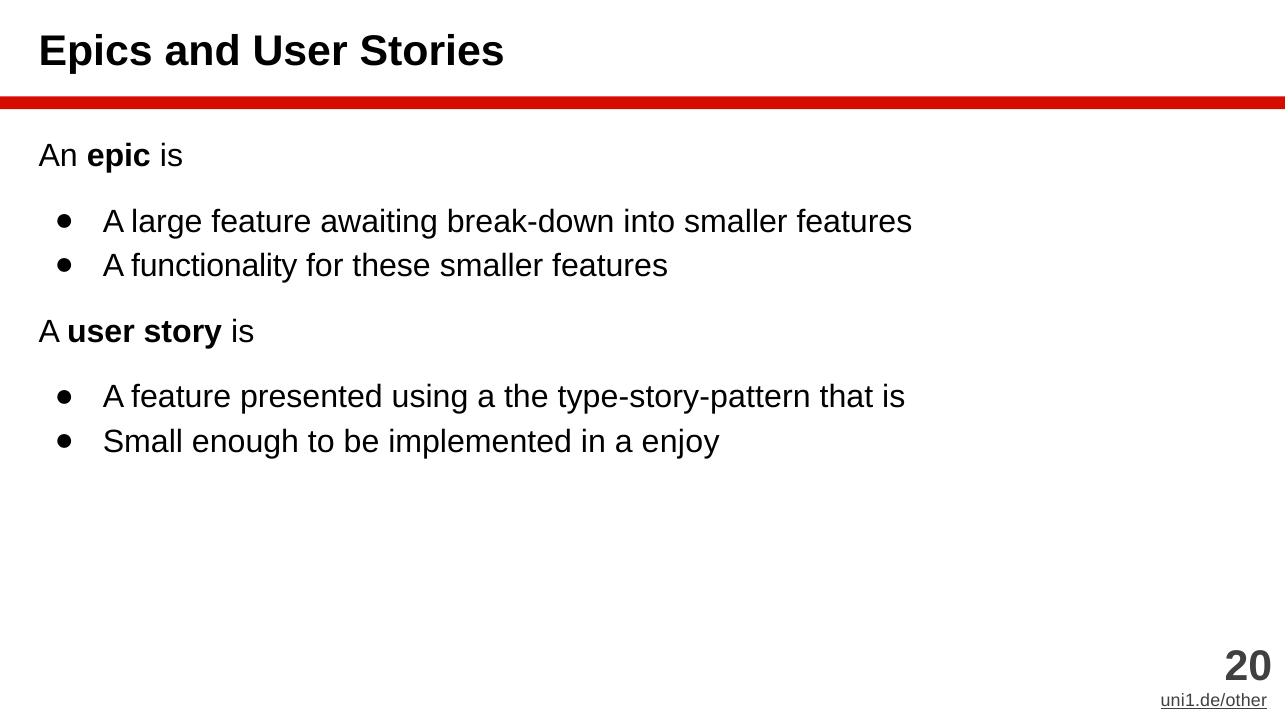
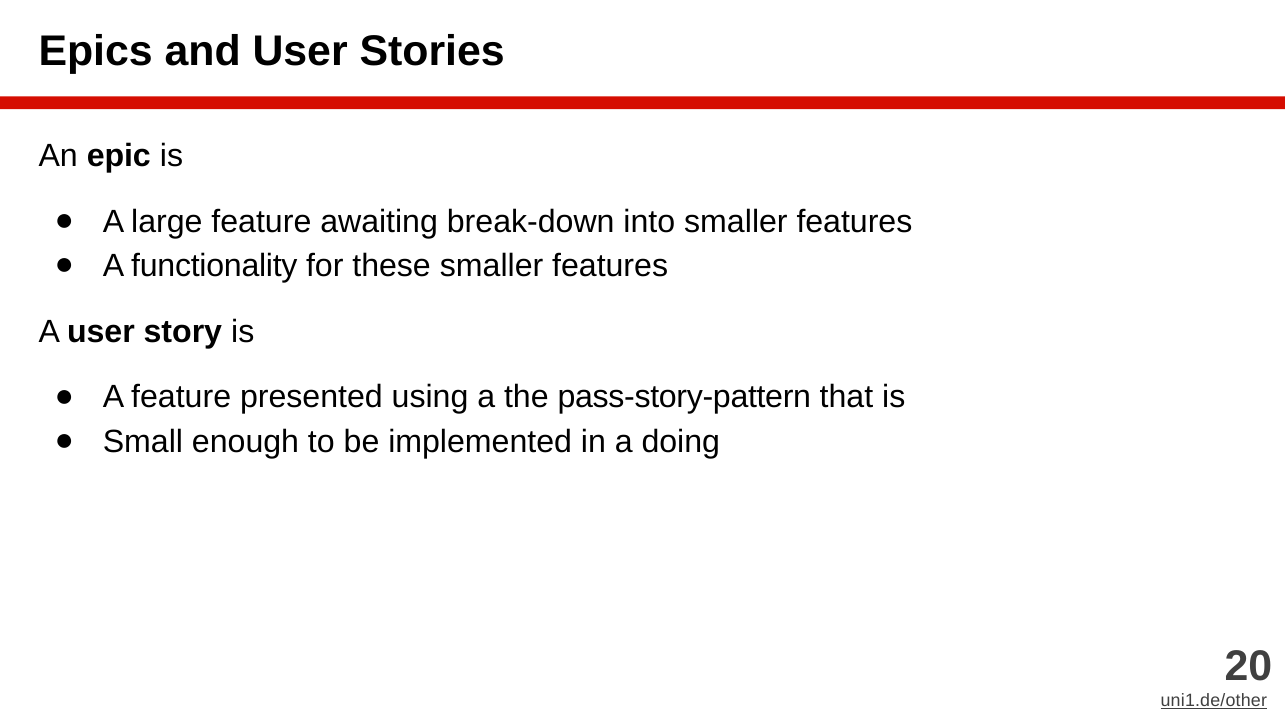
type-story-pattern: type-story-pattern -> pass-story-pattern
enjoy: enjoy -> doing
